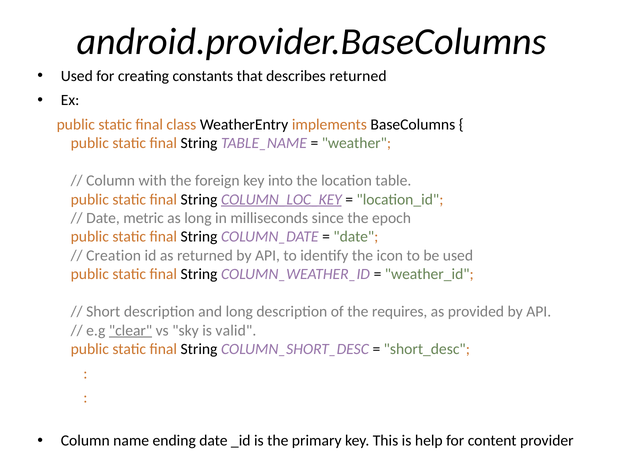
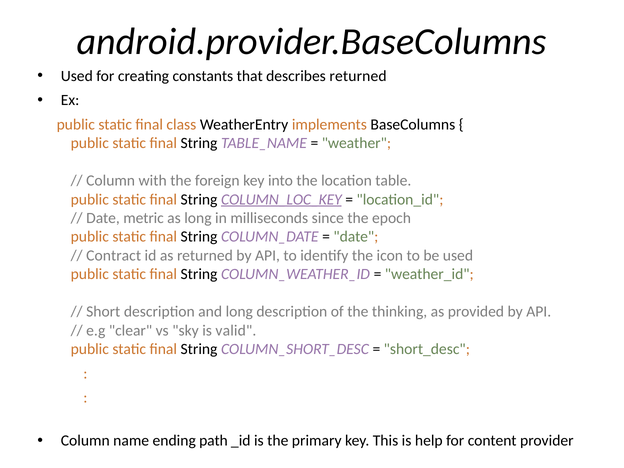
Creation: Creation -> Contract
requires: requires -> thinking
clear underline: present -> none
ending date: date -> path
